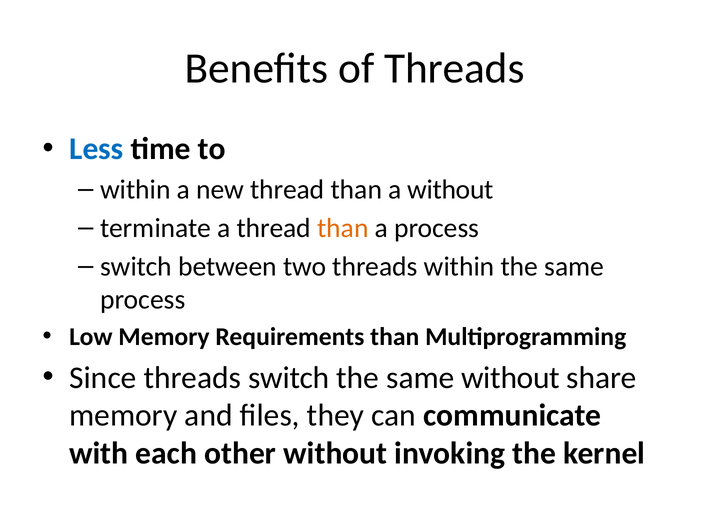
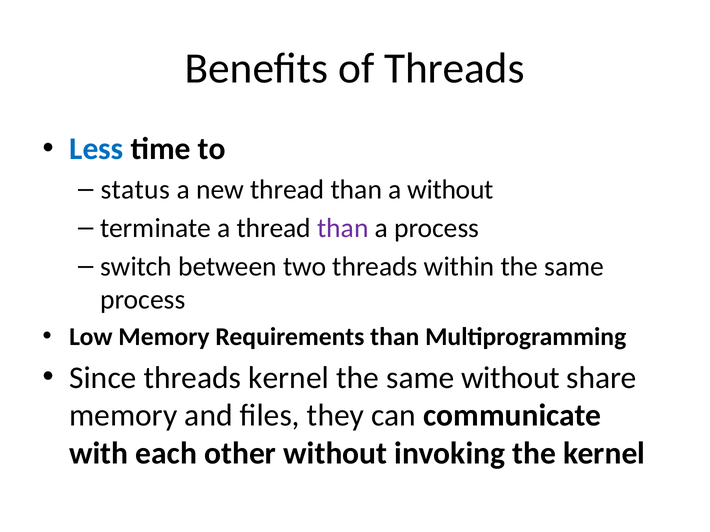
within at (135, 190): within -> status
than at (343, 228) colour: orange -> purple
threads switch: switch -> kernel
